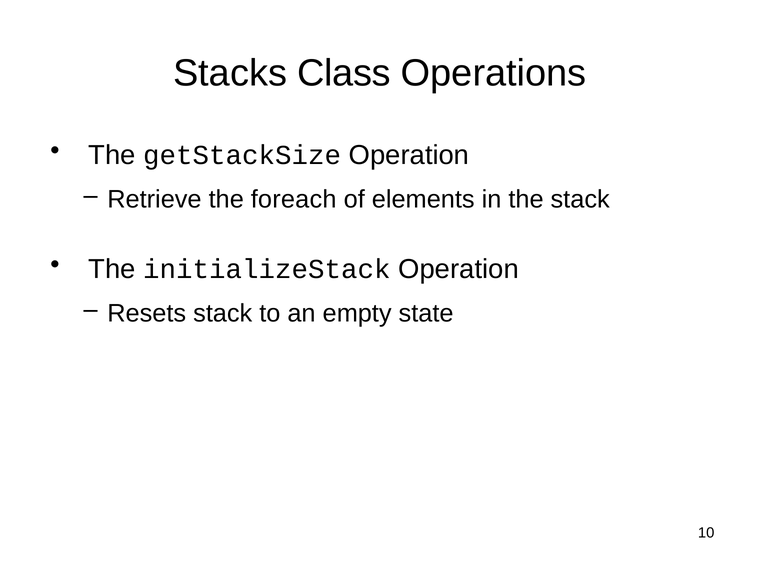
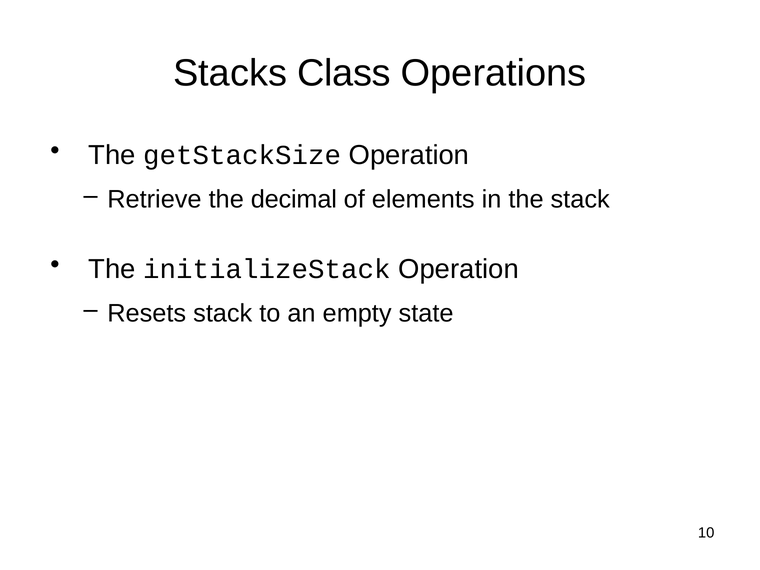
foreach: foreach -> decimal
